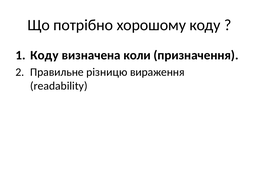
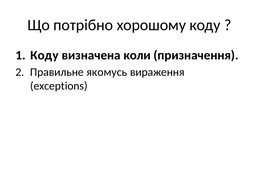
різницю: різницю -> якомусь
readability: readability -> exceptions
